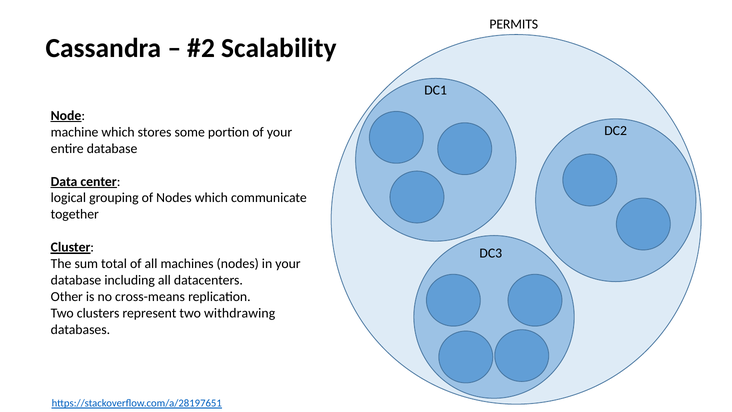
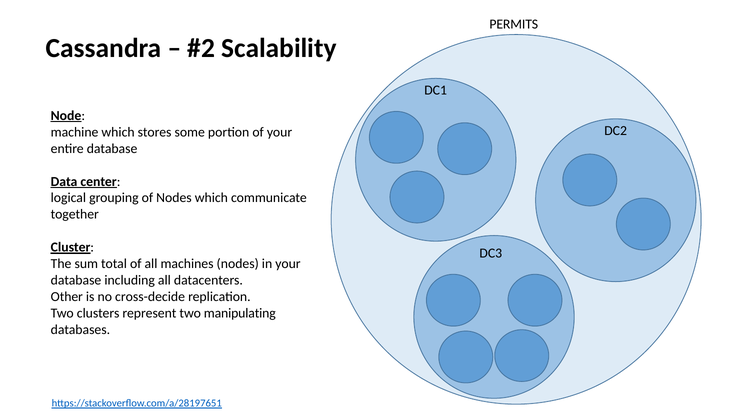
cross-means: cross-means -> cross-decide
withdrawing: withdrawing -> manipulating
